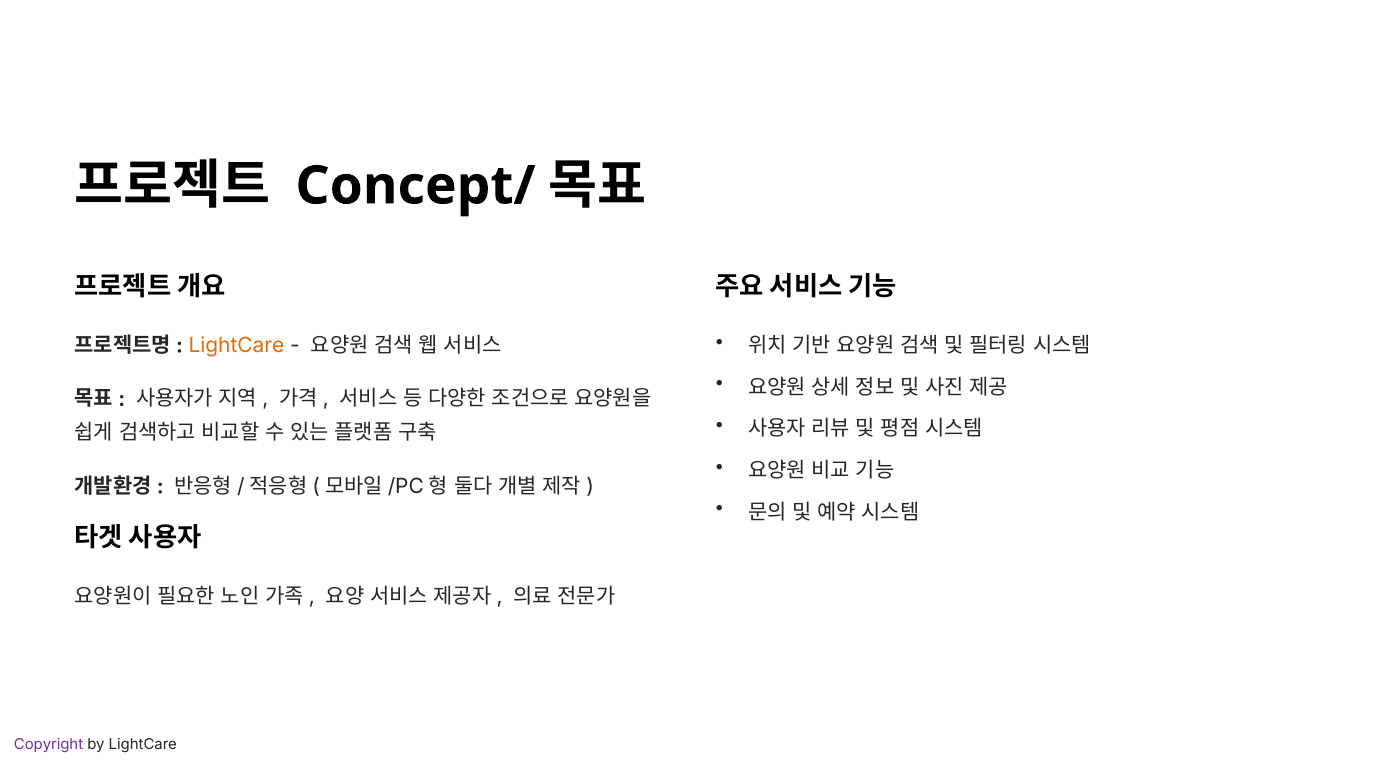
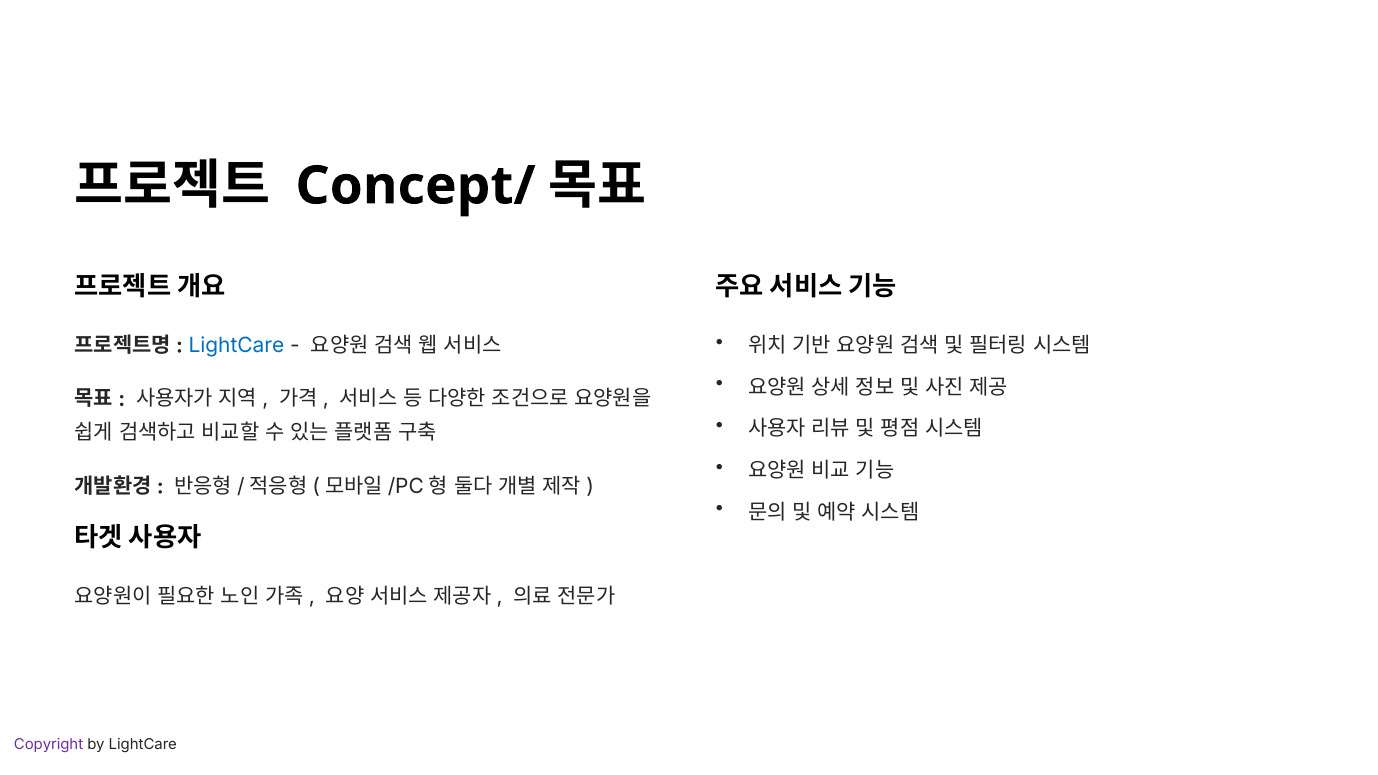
LightCare at (236, 346) colour: orange -> blue
